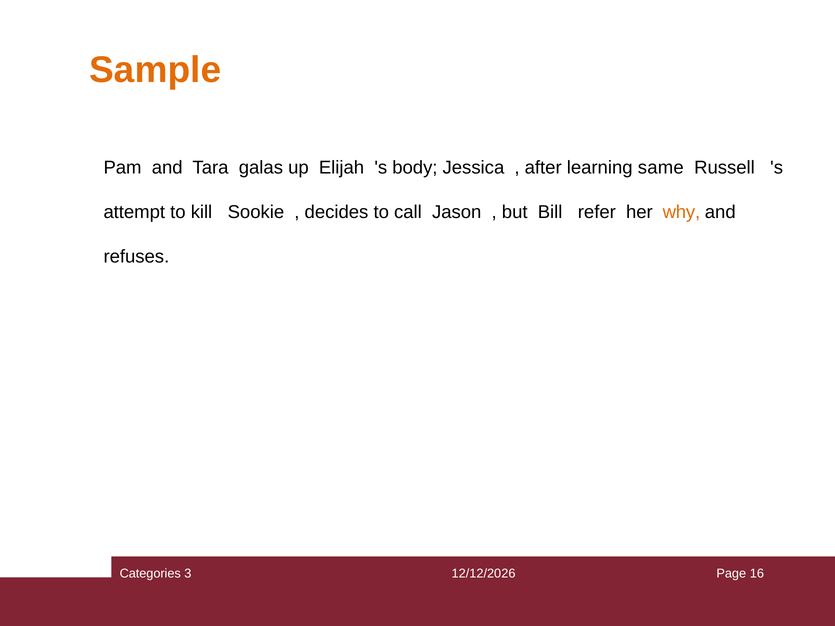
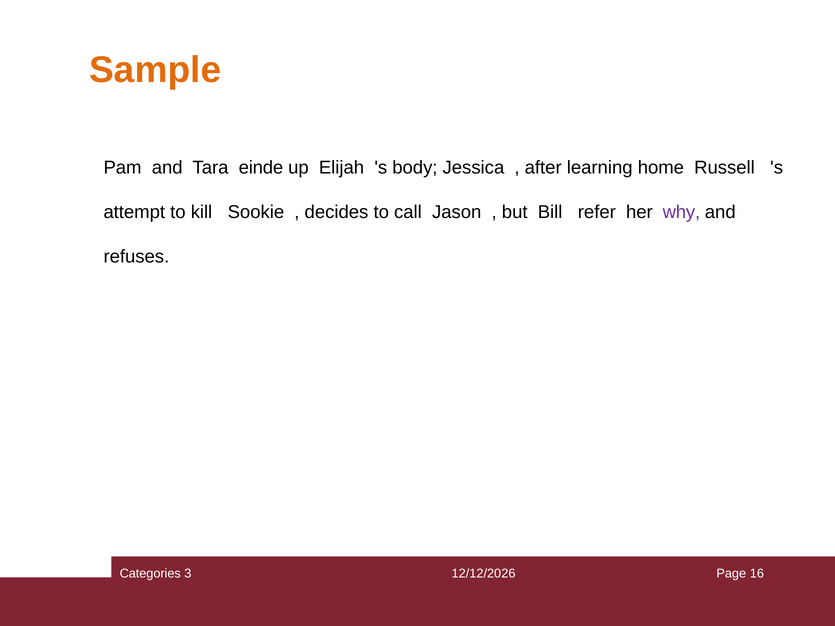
galas: galas -> einde
same: same -> home
why colour: orange -> purple
